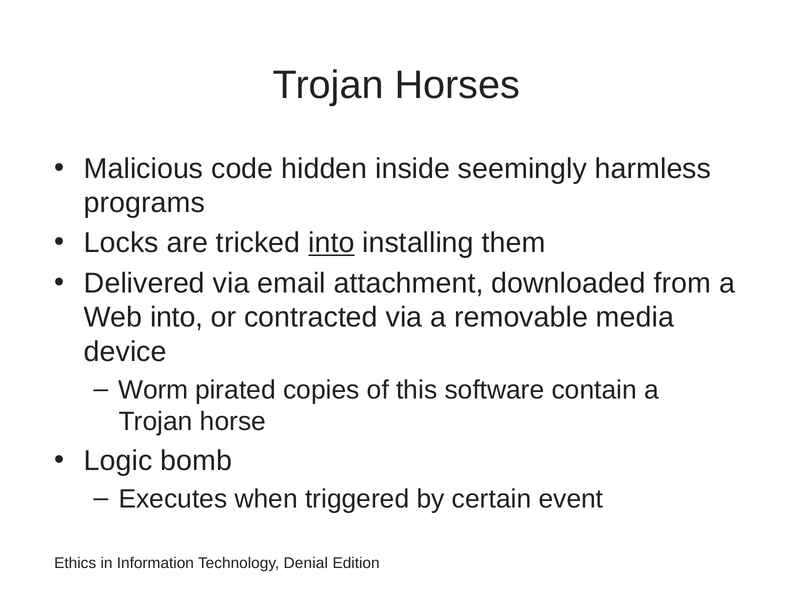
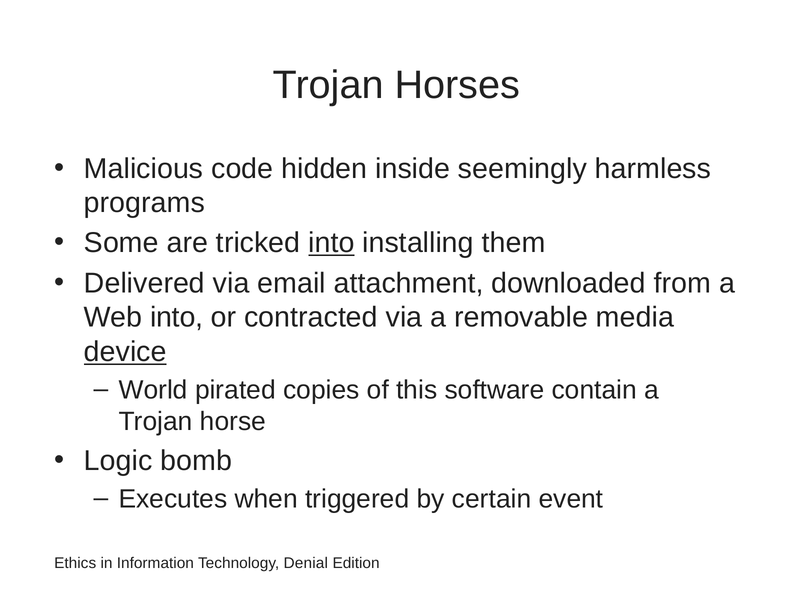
Locks: Locks -> Some
device underline: none -> present
Worm: Worm -> World
